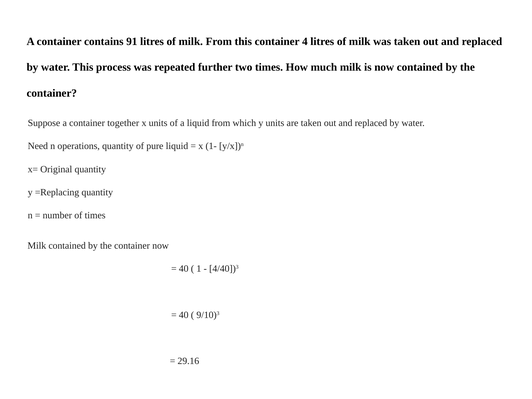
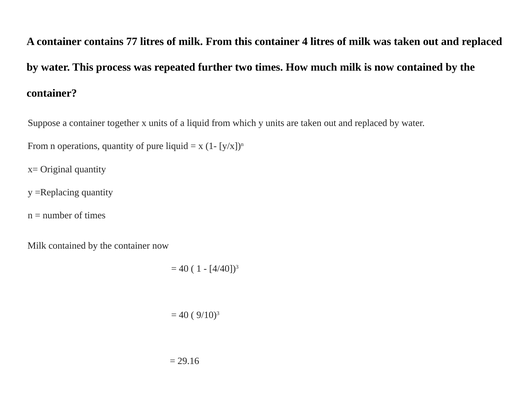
91: 91 -> 77
Need at (38, 146): Need -> From
